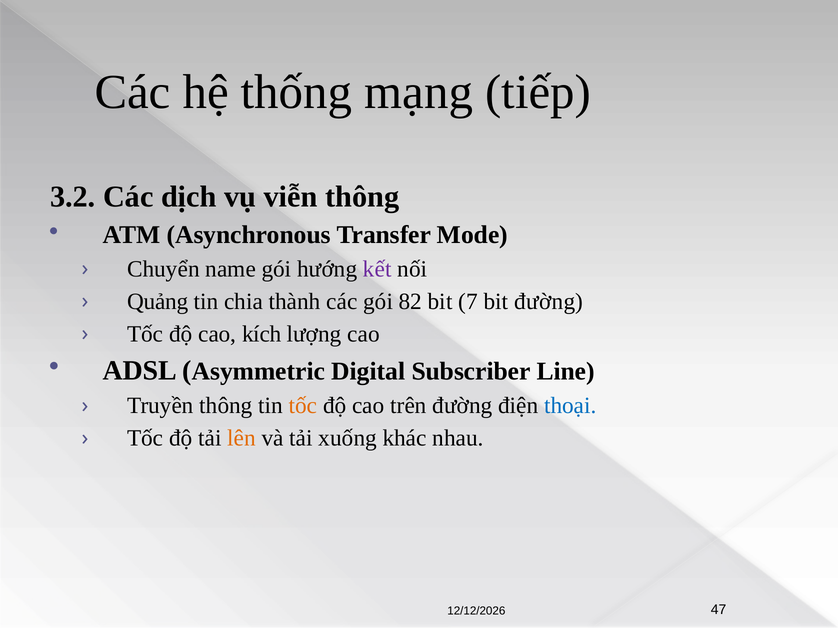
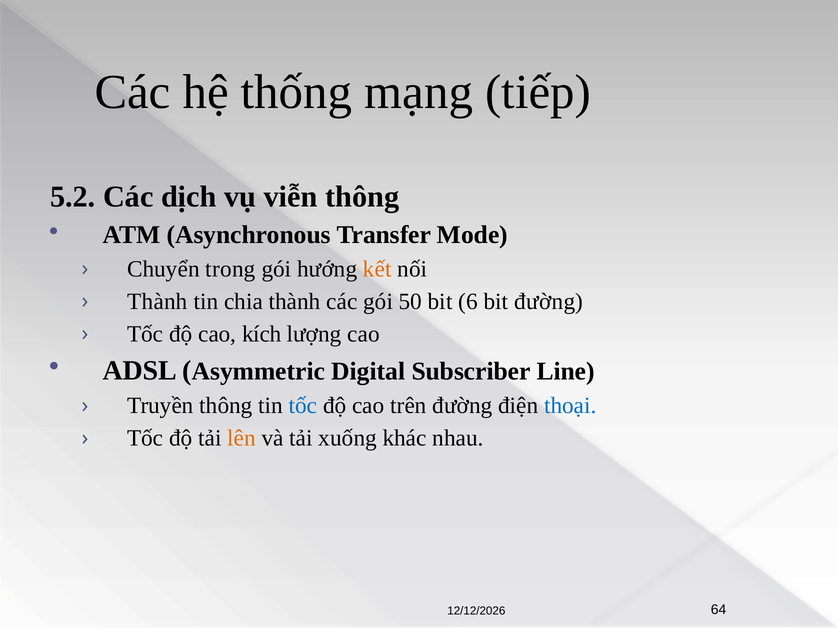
3.2: 3.2 -> 5.2
name: name -> trong
kết colour: purple -> orange
Quảng at (158, 302): Quảng -> Thành
82: 82 -> 50
7: 7 -> 6
tốc at (303, 406) colour: orange -> blue
47: 47 -> 64
